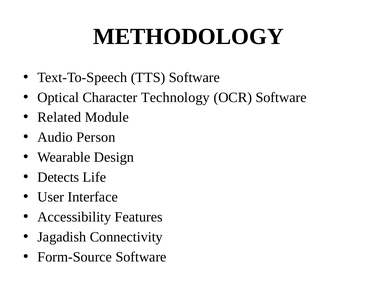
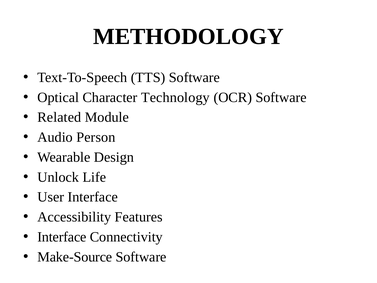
Detects: Detects -> Unlock
Jagadish at (62, 237): Jagadish -> Interface
Form-Source: Form-Source -> Make-Source
